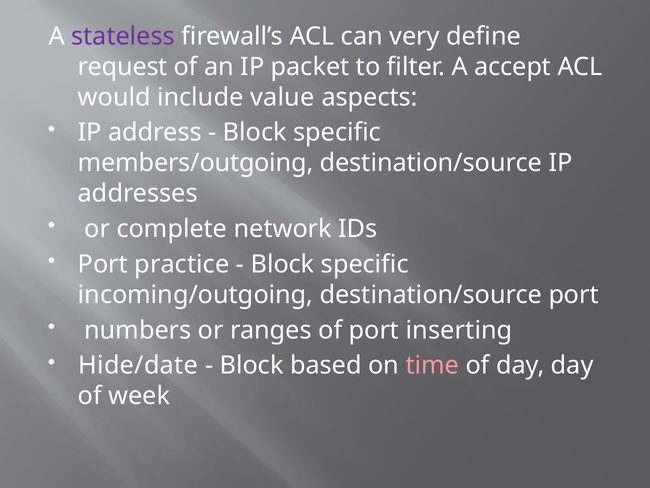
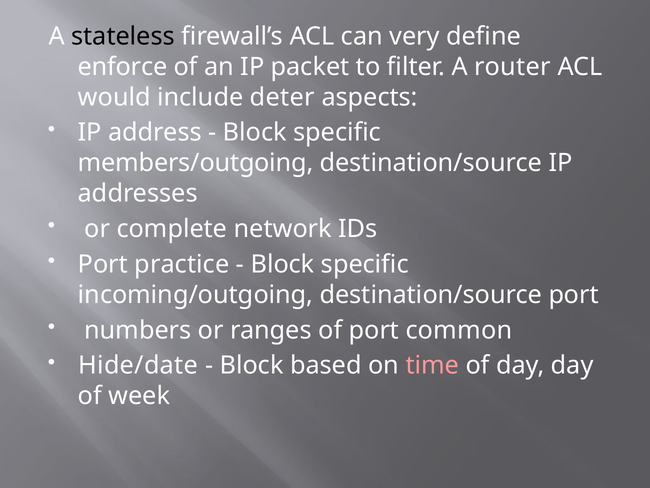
stateless colour: purple -> black
request: request -> enforce
accept: accept -> router
value: value -> deter
inserting: inserting -> common
